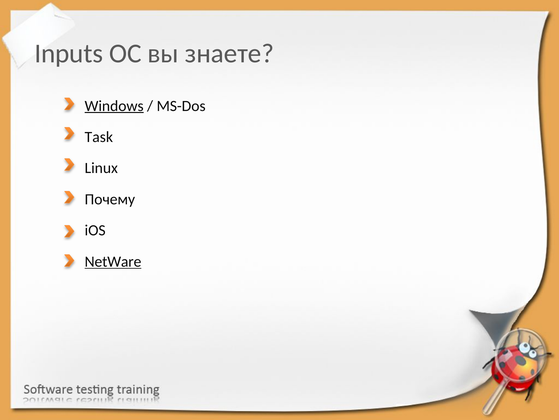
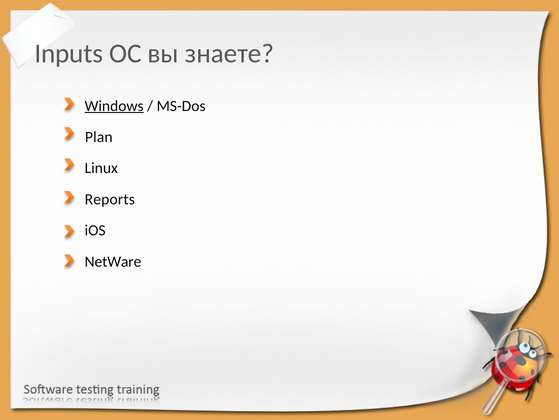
Task: Task -> Plan
Почему: Почему -> Reports
NetWare underline: present -> none
